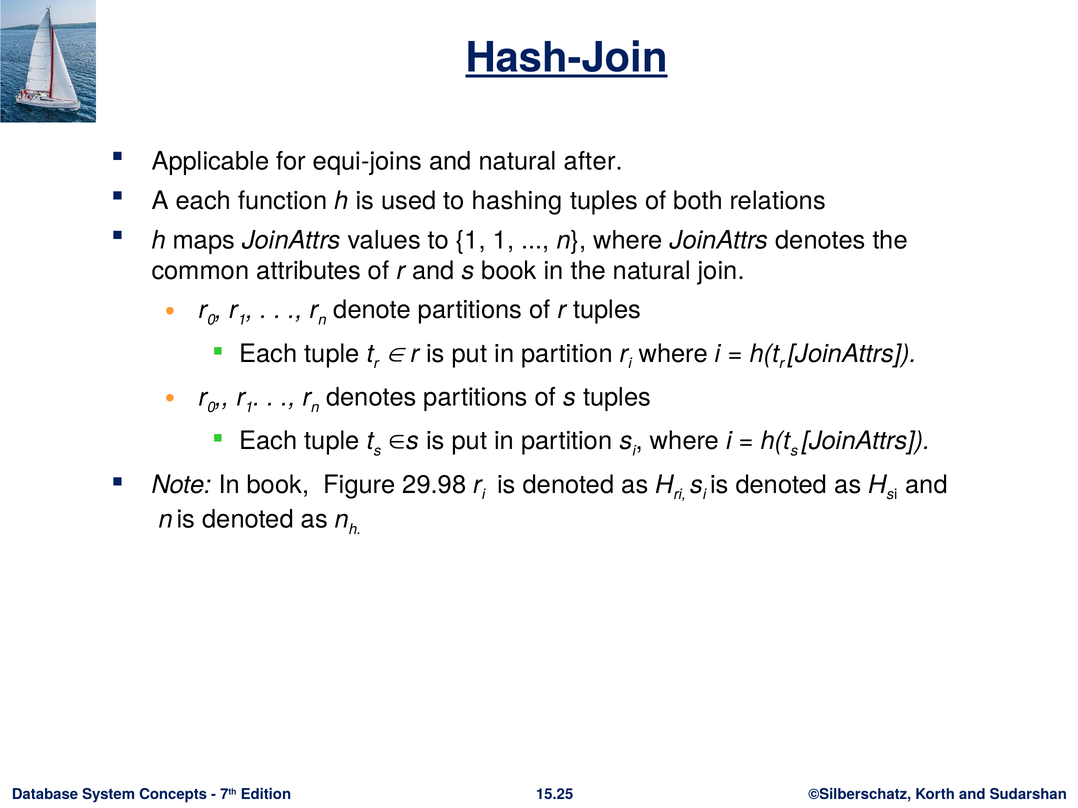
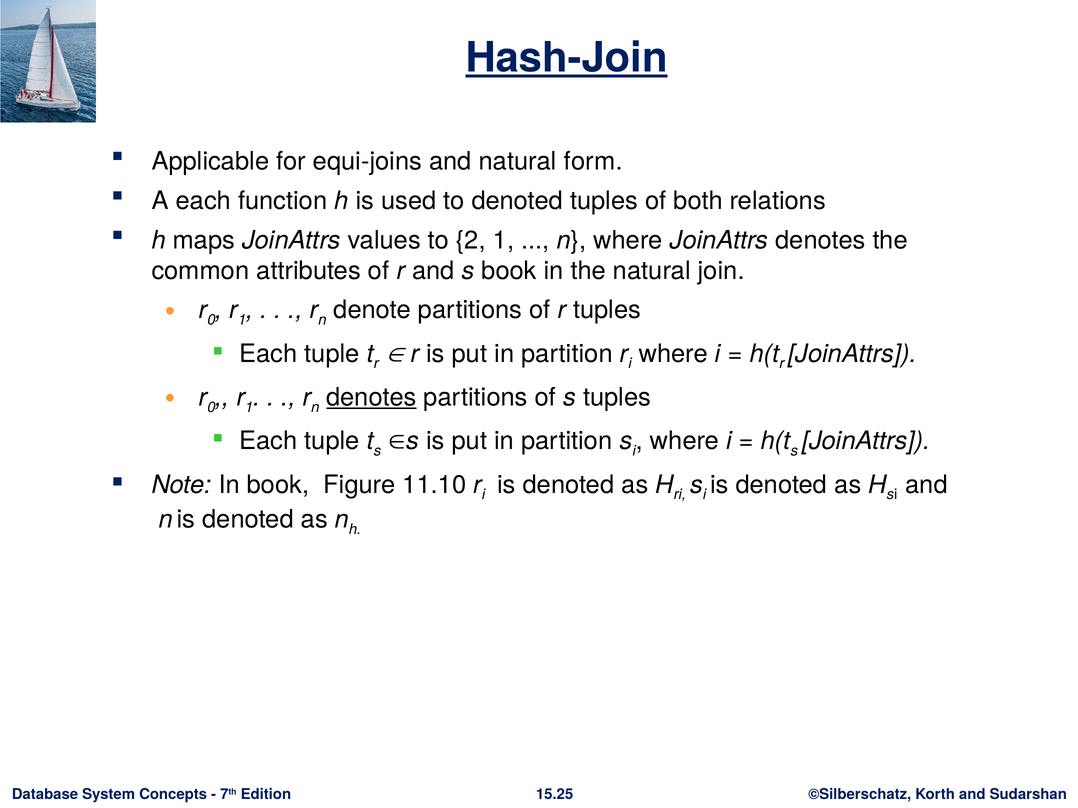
after: after -> form
to hashing: hashing -> denoted
to 1: 1 -> 2
denotes at (371, 398) underline: none -> present
29.98: 29.98 -> 11.10
